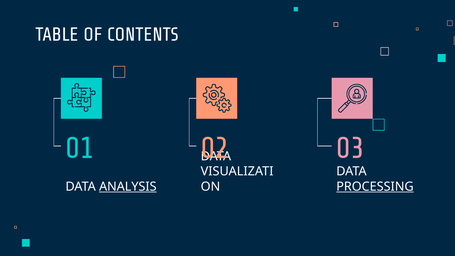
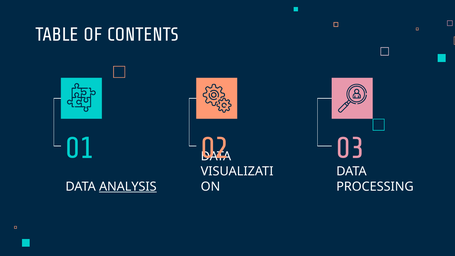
PROCESSING underline: present -> none
